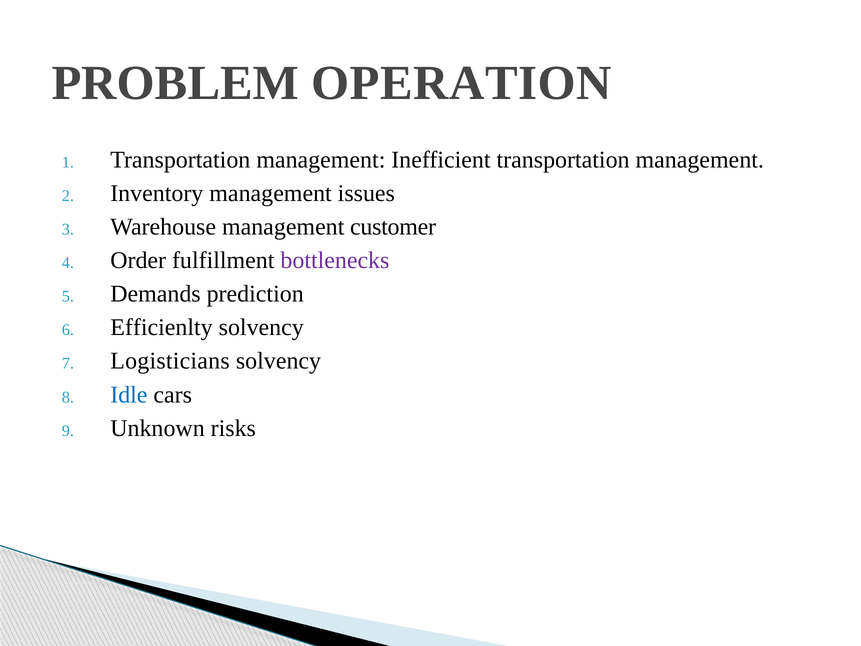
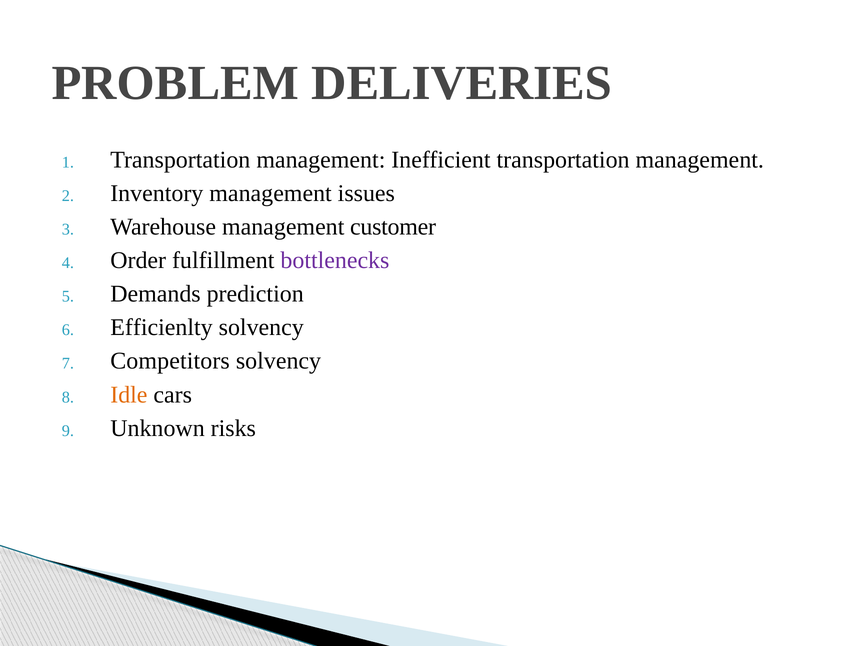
OPERATION: OPERATION -> DELIVERIES
Logisticians: Logisticians -> Competitors
Idle colour: blue -> orange
